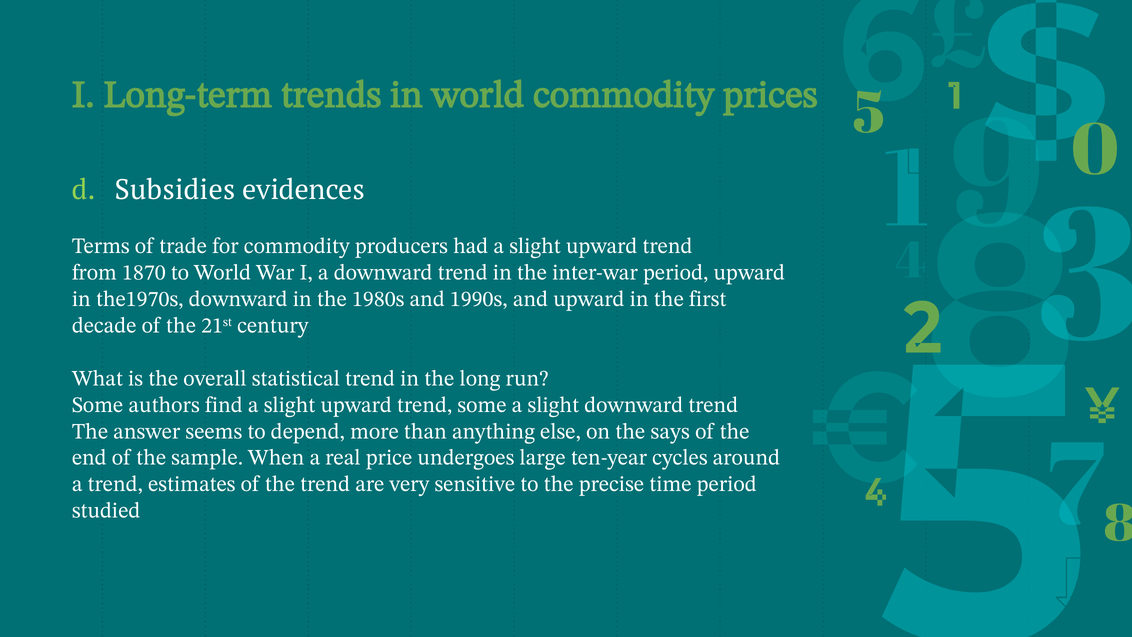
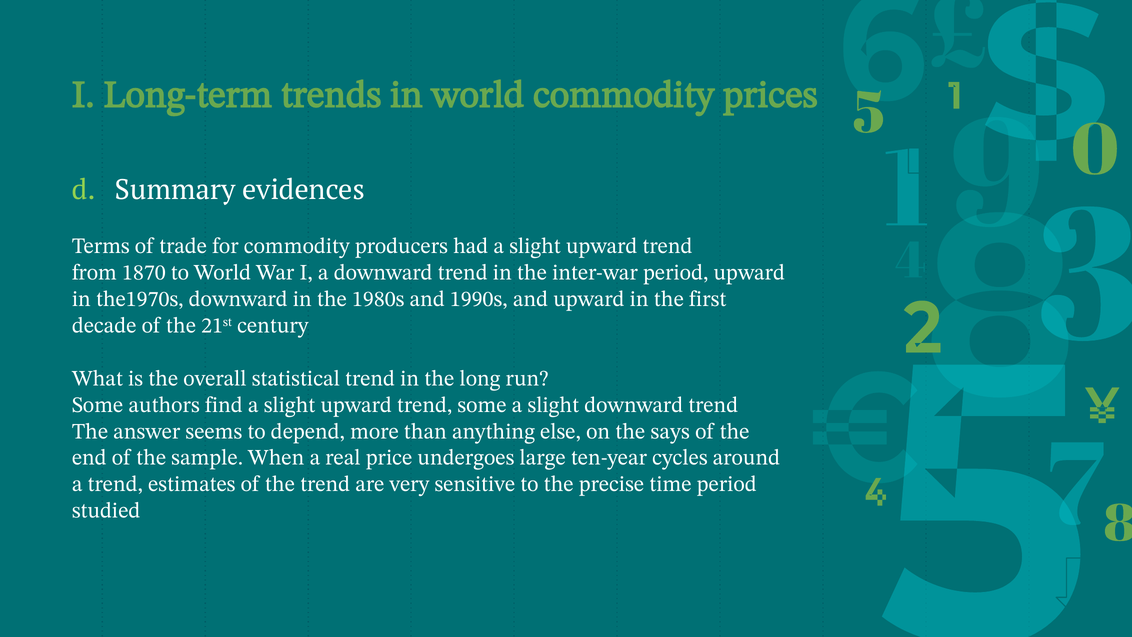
Subsidies: Subsidies -> Summary
